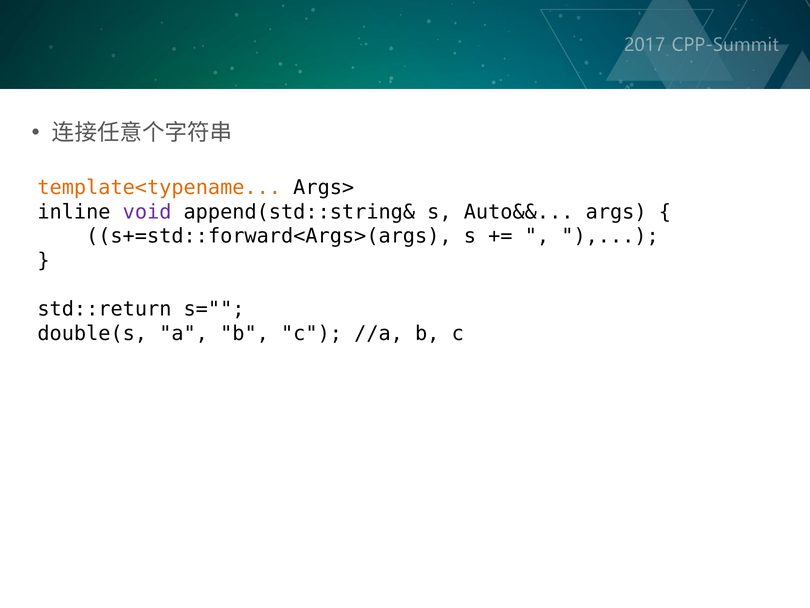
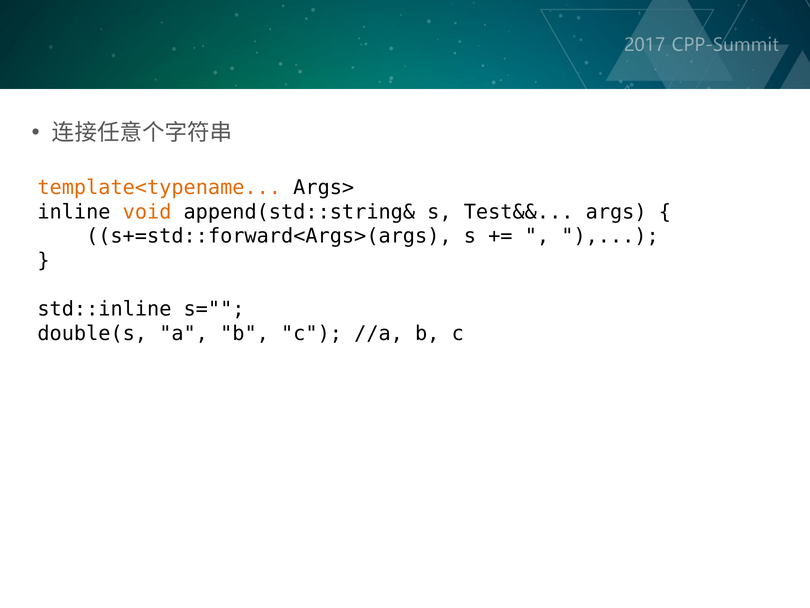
void colour: purple -> orange
Auto&&: Auto&& -> Test&&
std::return: std::return -> std::inline
